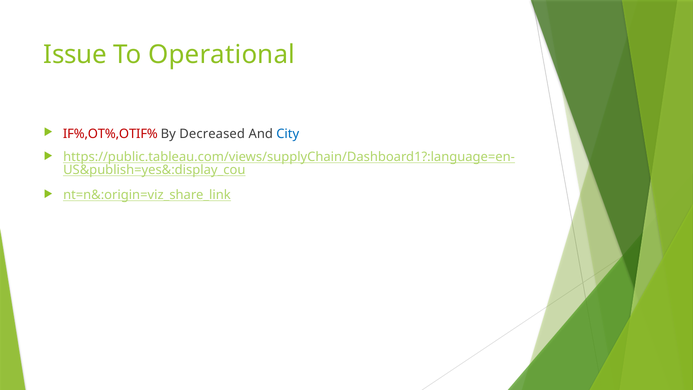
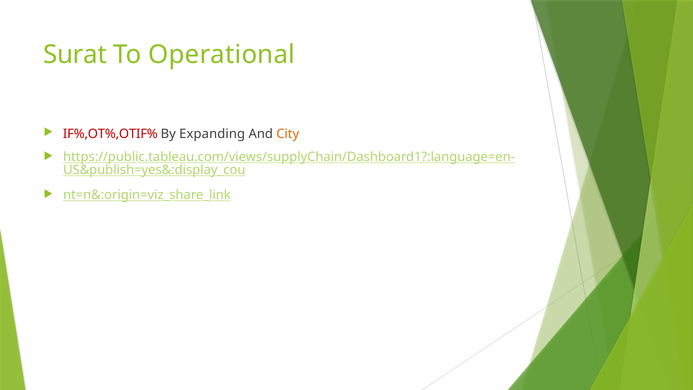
Issue: Issue -> Surat
Decreased: Decreased -> Expanding
City colour: blue -> orange
